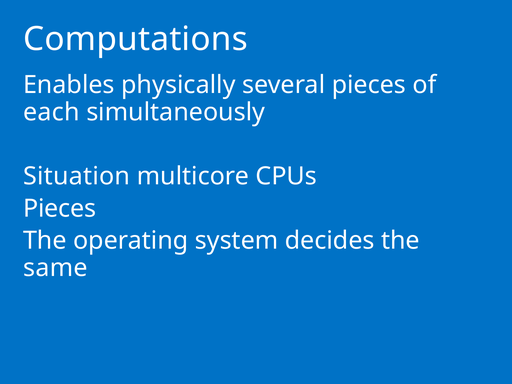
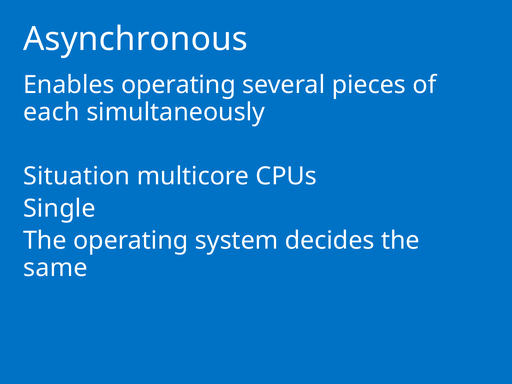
Computations: Computations -> Asynchronous
Enables physically: physically -> operating
Pieces at (60, 208): Pieces -> Single
